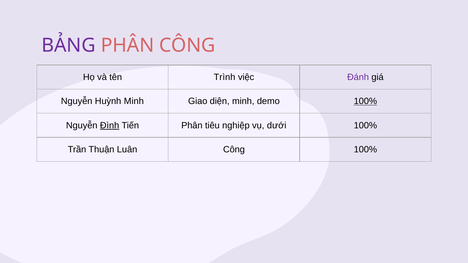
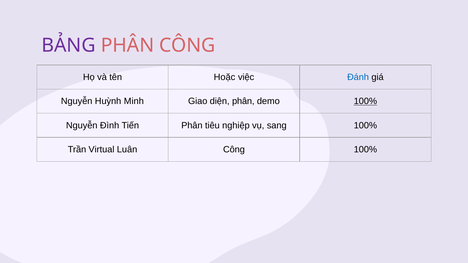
Trình: Trình -> Hoặc
Đánh colour: purple -> blue
diện minh: minh -> phân
Đình underline: present -> none
dưới: dưới -> sang
Thuận: Thuận -> Virtual
